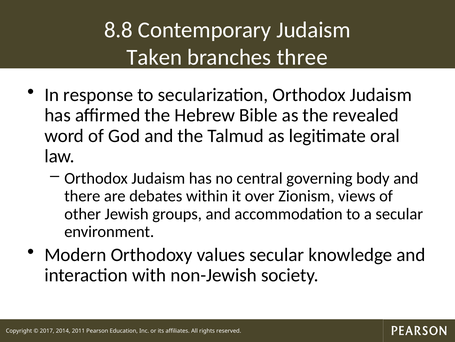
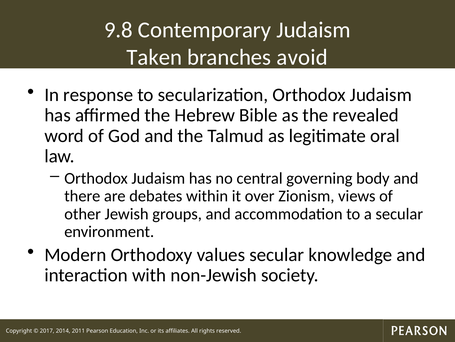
8.8: 8.8 -> 9.8
three: three -> avoid
